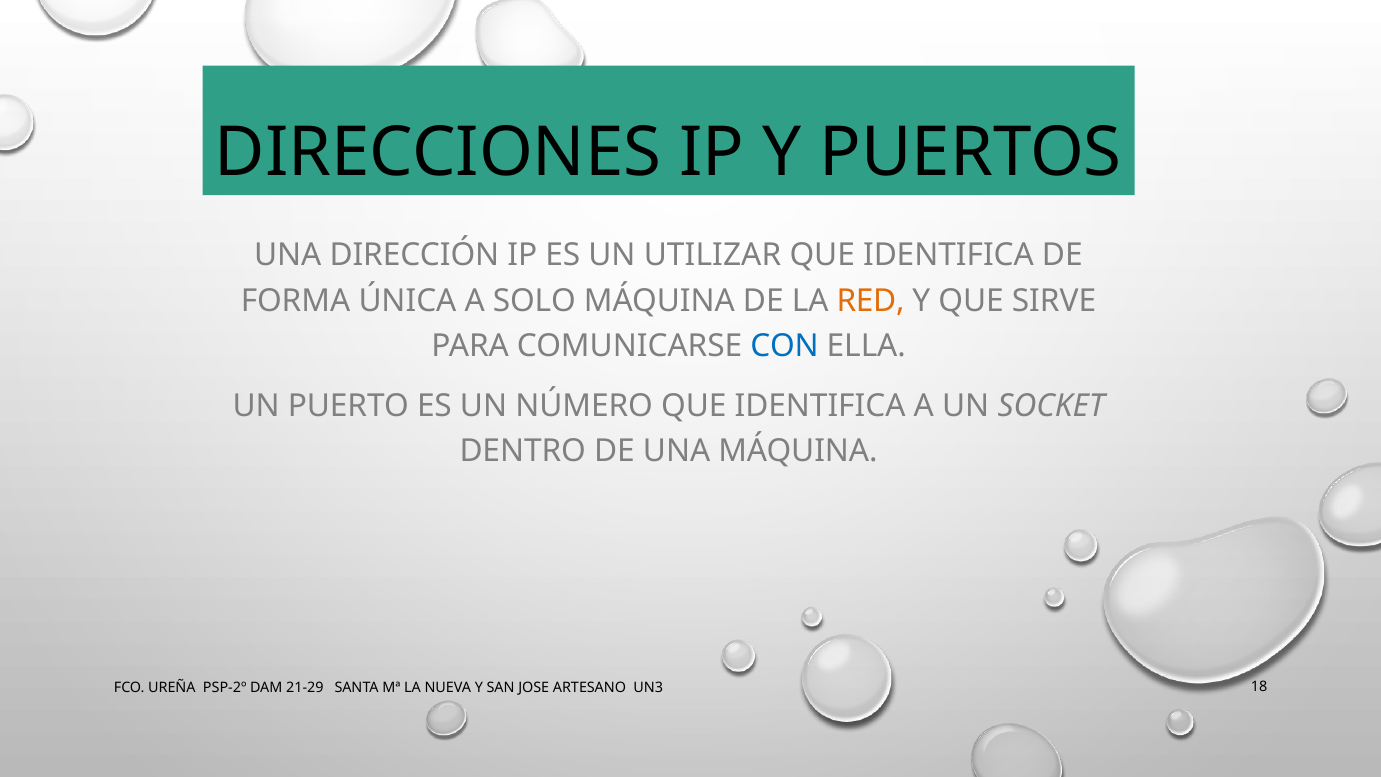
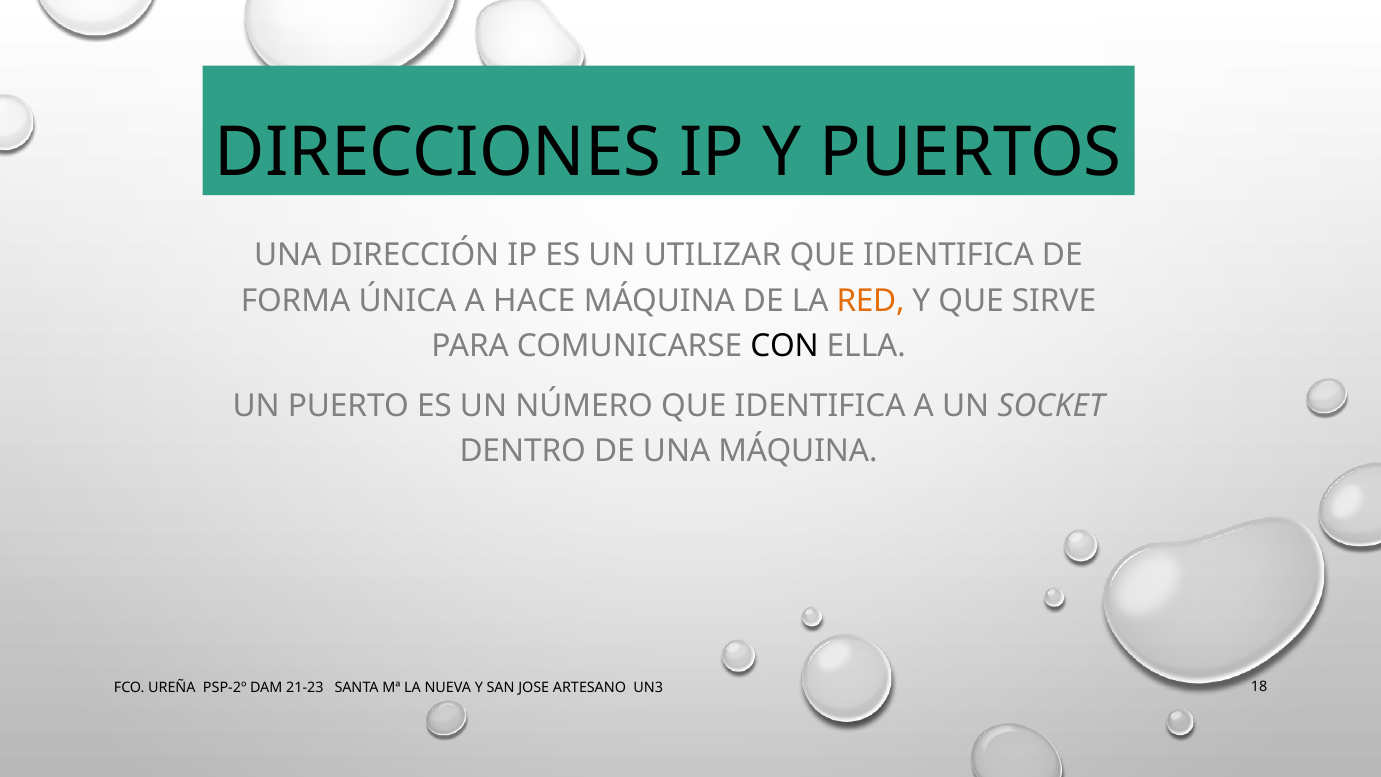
SOLO: SOLO -> HACE
CON colour: blue -> black
21-29: 21-29 -> 21-23
